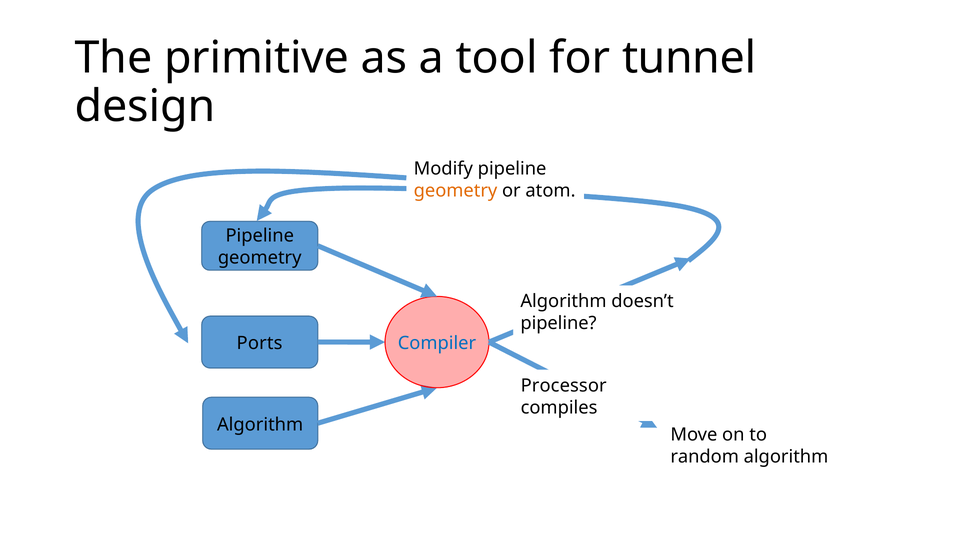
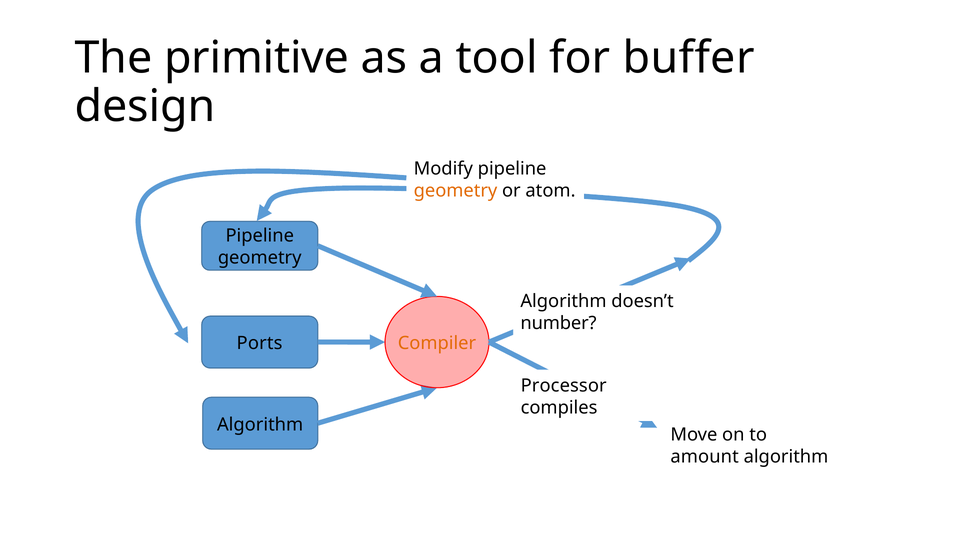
tunnel: tunnel -> buffer
pipeline at (558, 323): pipeline -> number
Compiler colour: blue -> orange
random: random -> amount
